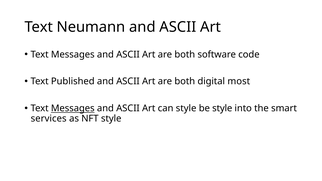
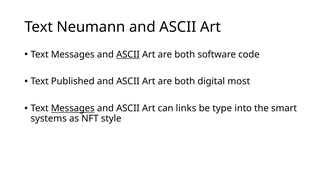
ASCII at (128, 54) underline: none -> present
can style: style -> links
be style: style -> type
services: services -> systems
